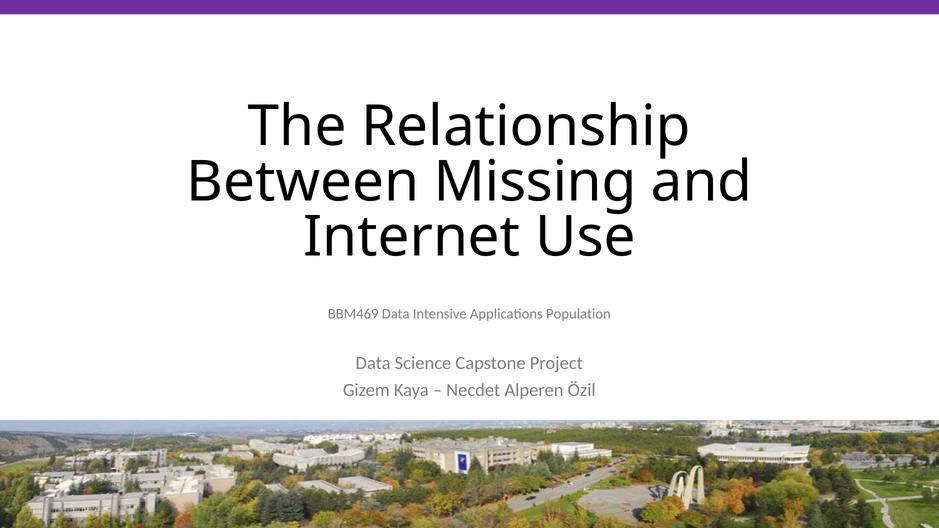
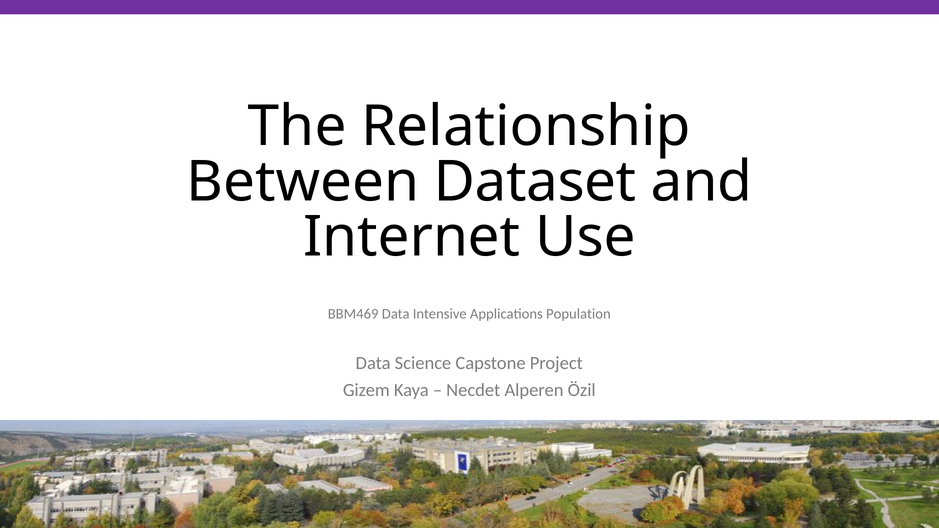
Missing: Missing -> Dataset
